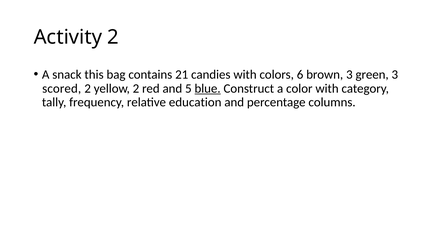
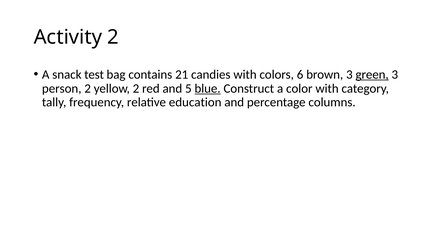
this: this -> test
green underline: none -> present
scored: scored -> person
